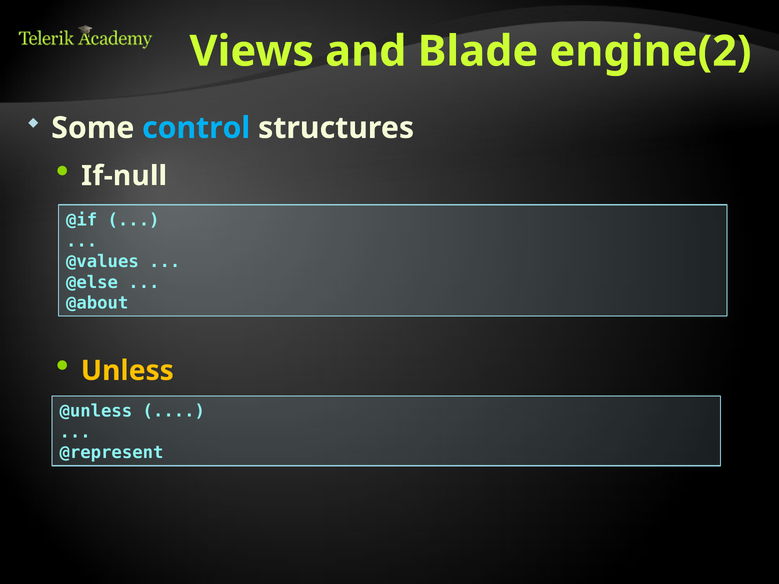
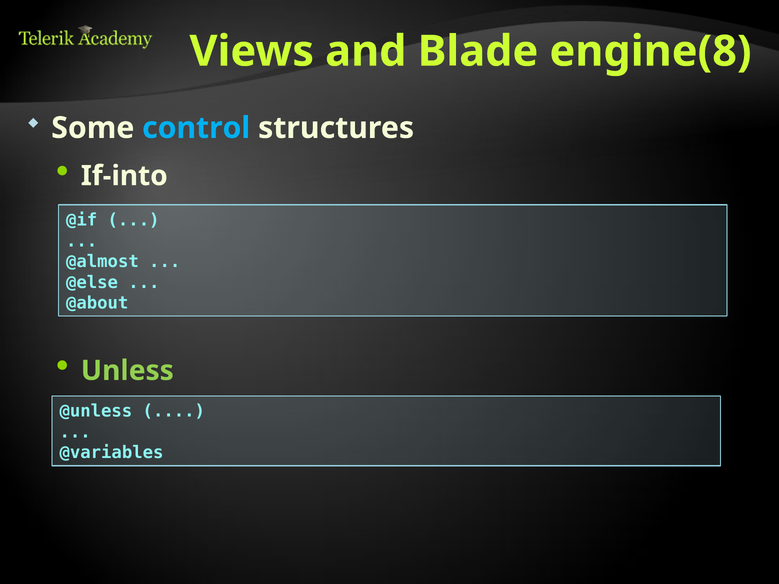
engine(2: engine(2 -> engine(8
If-null: If-null -> If-into
@values: @values -> @almost
Unless colour: yellow -> light green
@represent: @represent -> @variables
